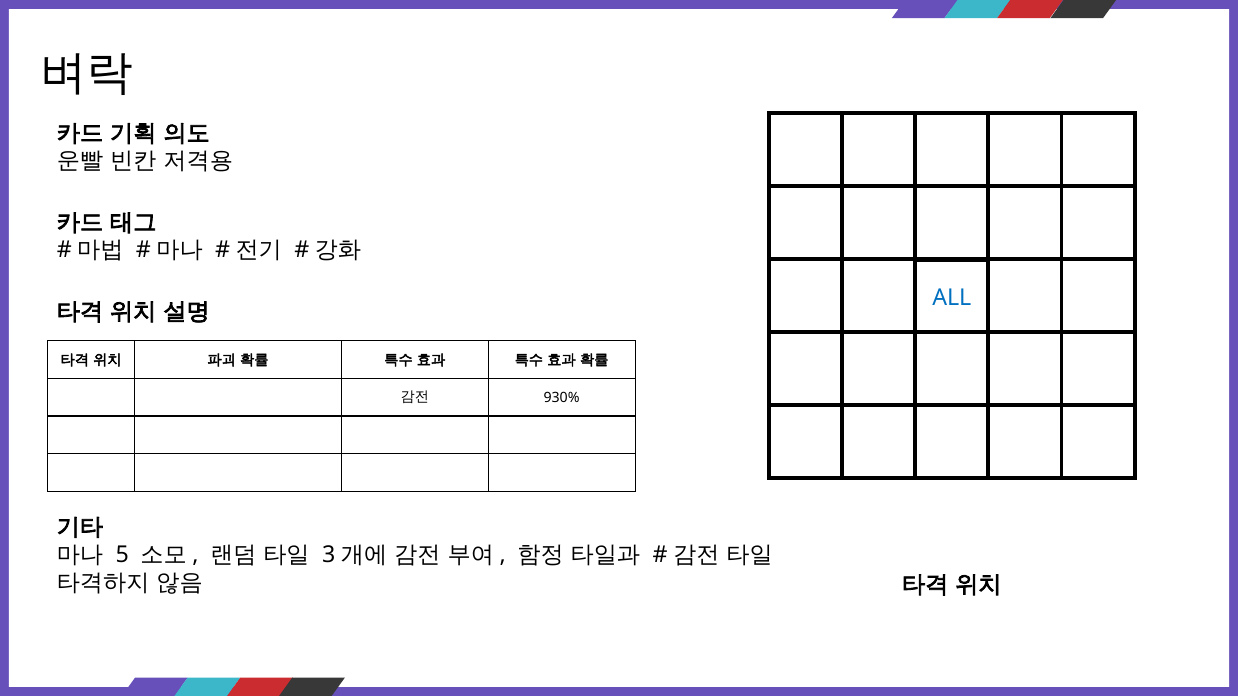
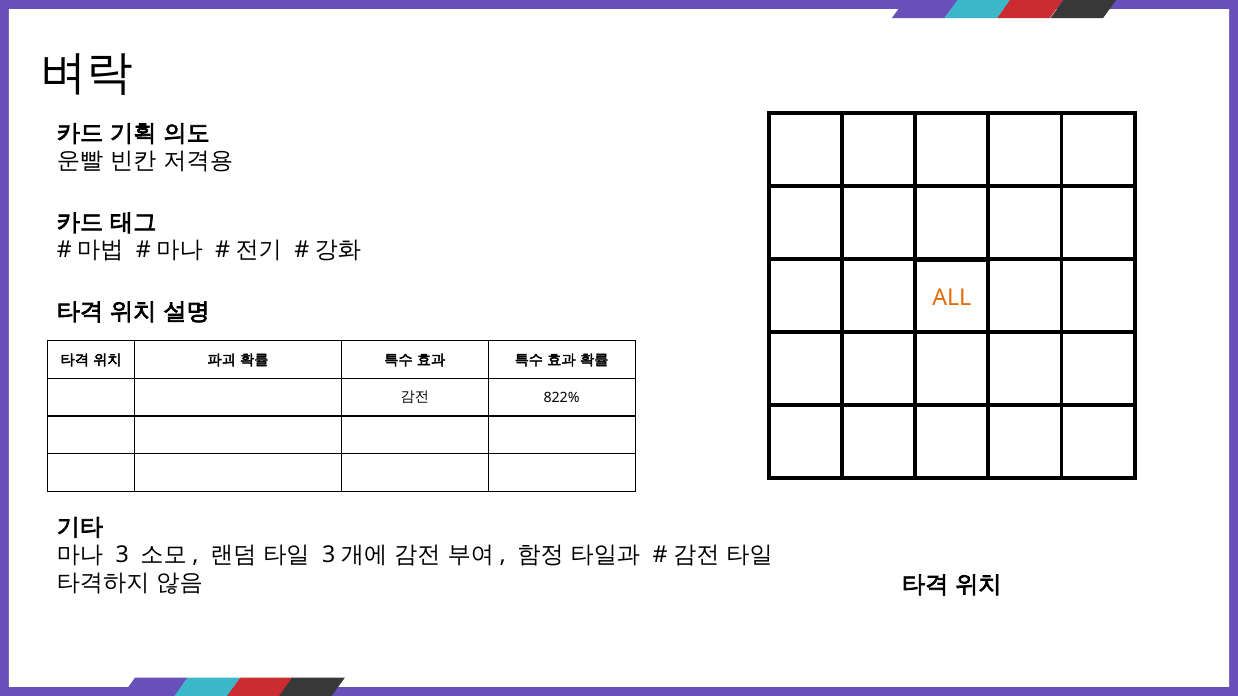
ALL colour: blue -> orange
930%: 930% -> 822%
5: 5 -> 3
